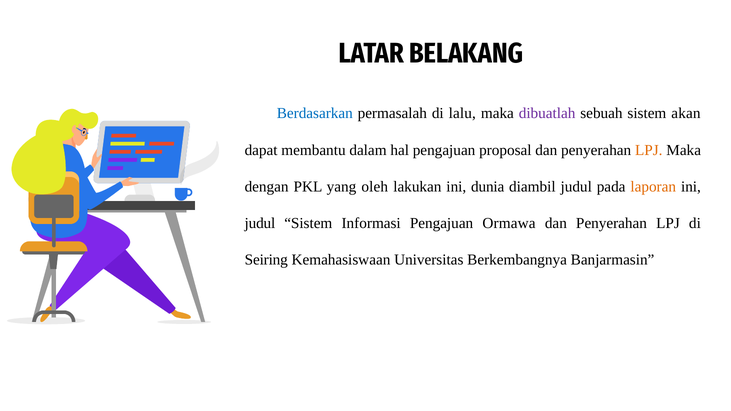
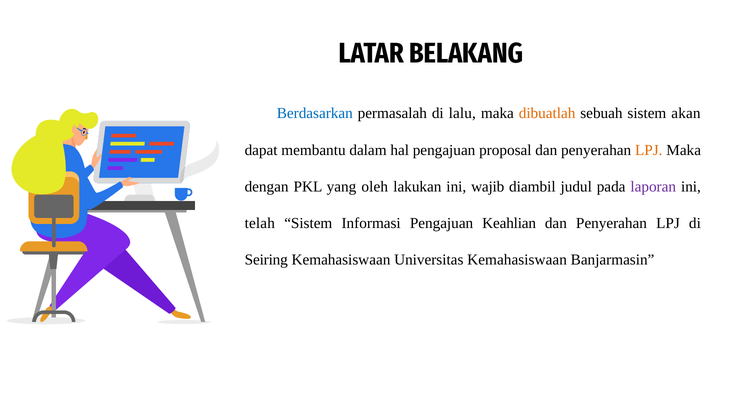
dibuatlah colour: purple -> orange
dunia: dunia -> wajib
laporan colour: orange -> purple
judul at (260, 223): judul -> telah
Ormawa: Ormawa -> Keahlian
Universitas Berkembangnya: Berkembangnya -> Kemahasiswaan
